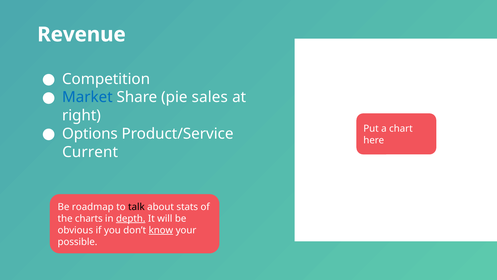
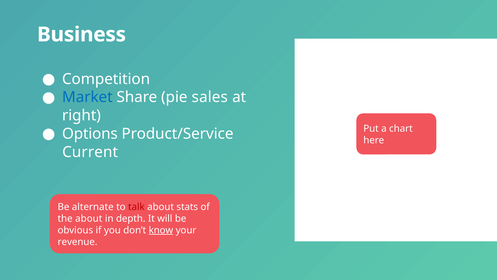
Revenue: Revenue -> Business
roadmap: roadmap -> alternate
talk colour: black -> red
the charts: charts -> about
depth underline: present -> none
possible: possible -> revenue
